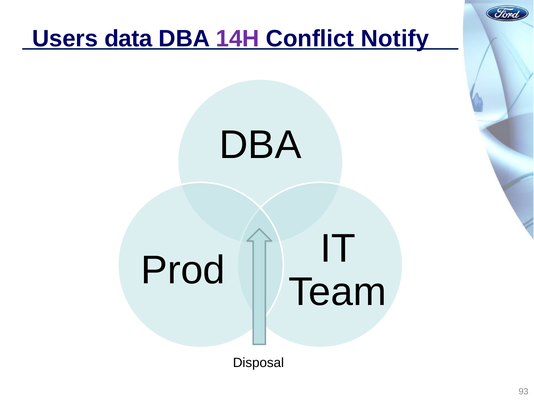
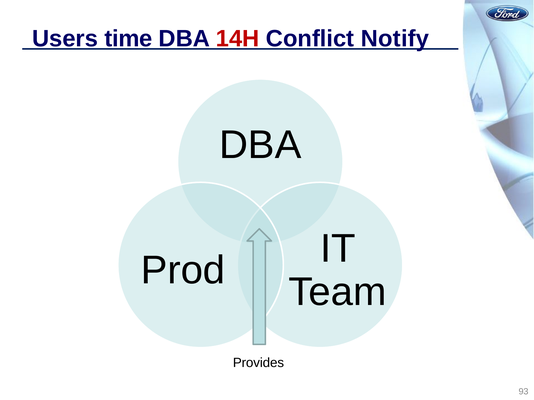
data: data -> time
14H colour: purple -> red
Disposal: Disposal -> Provides
